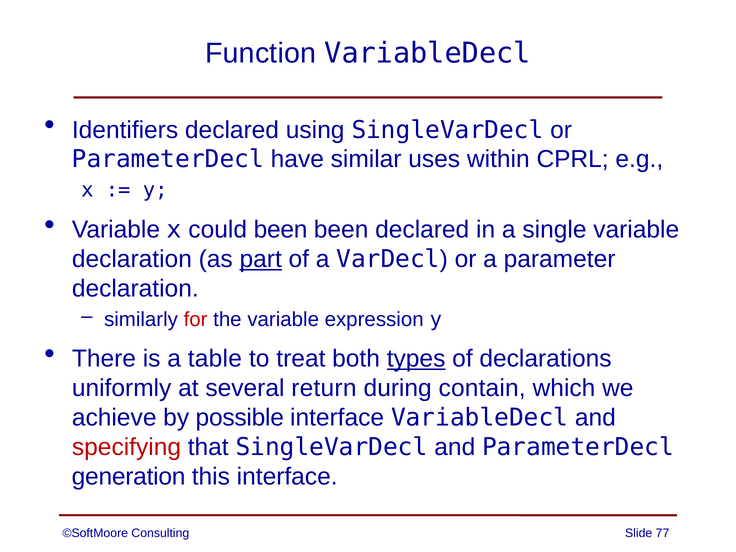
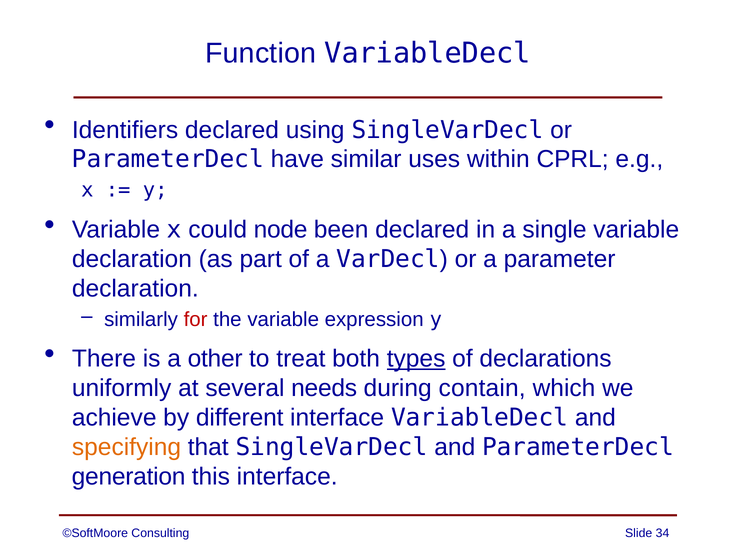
could been: been -> node
part underline: present -> none
table: table -> other
return: return -> needs
possible: possible -> different
specifying colour: red -> orange
77: 77 -> 34
